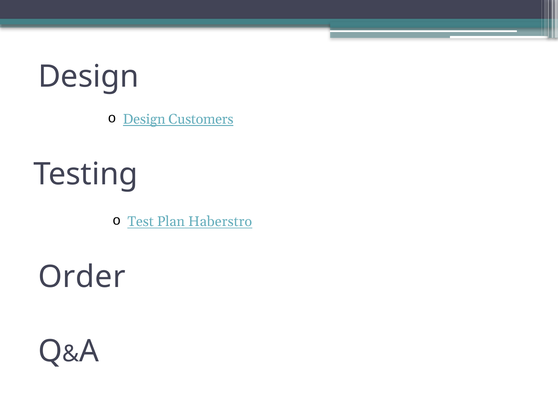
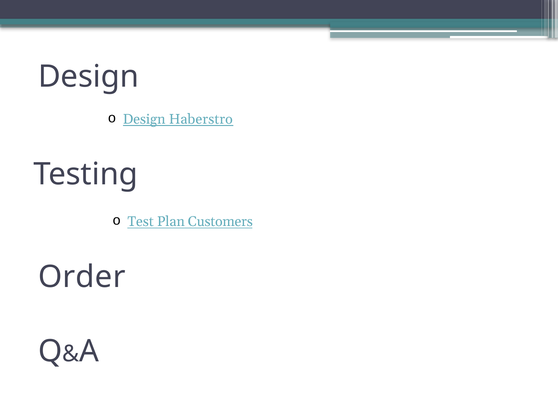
Customers: Customers -> Haberstro
Haberstro: Haberstro -> Customers
